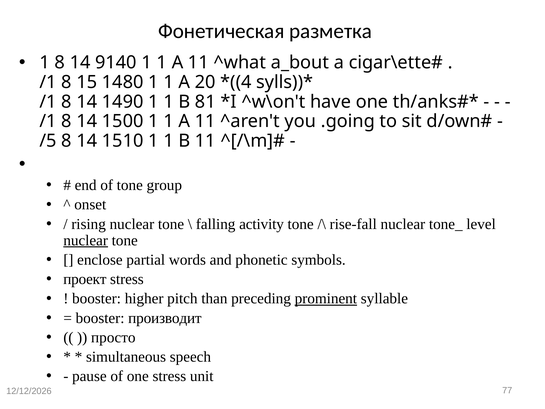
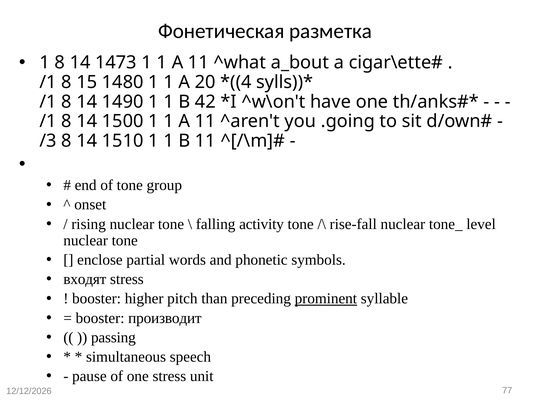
9140: 9140 -> 1473
81: 81 -> 42
/5: /5 -> /3
nuclear at (86, 240) underline: present -> none
проект: проект -> входят
просто: просто -> passing
